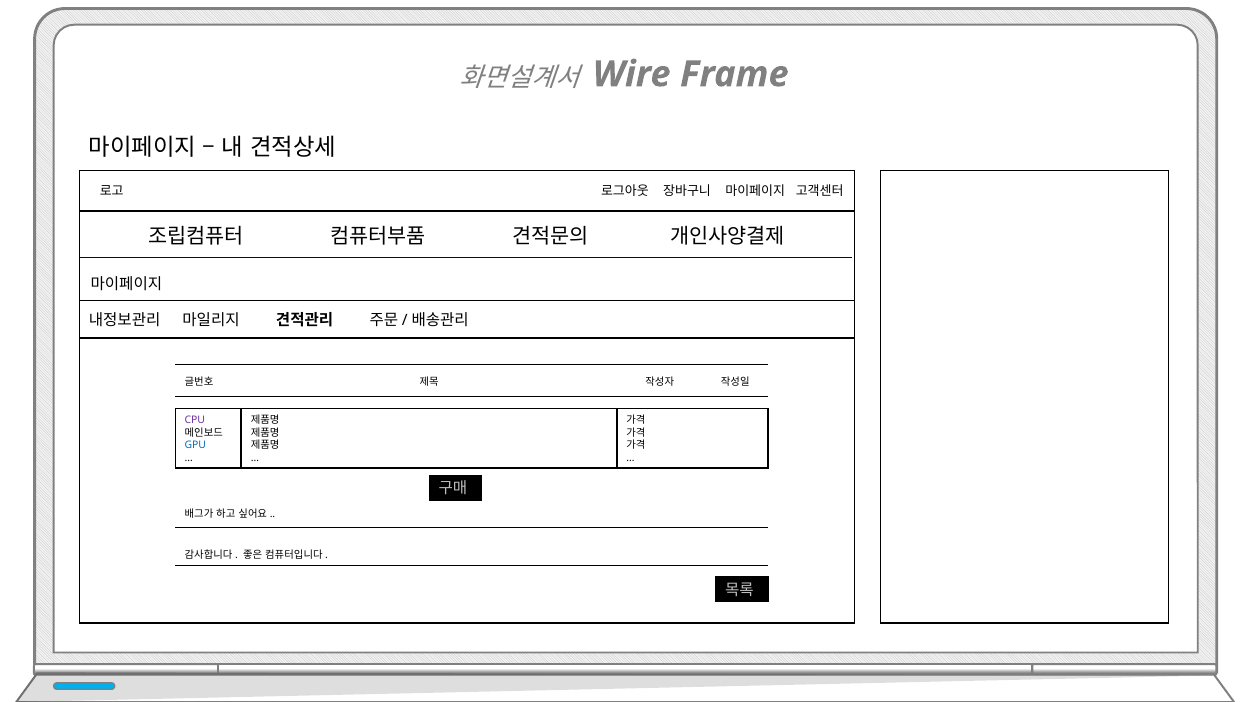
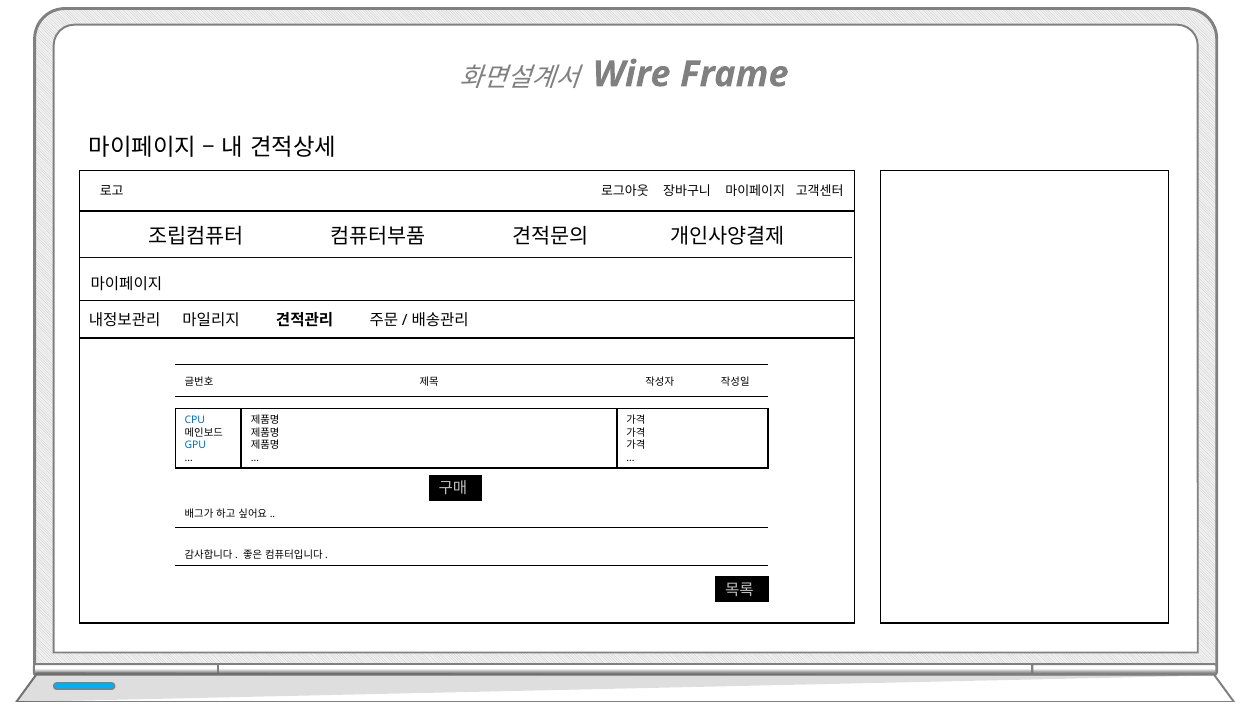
CPU colour: purple -> blue
